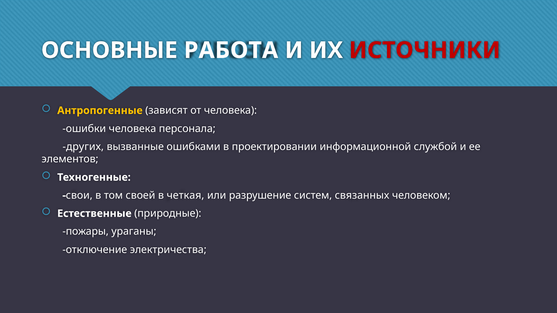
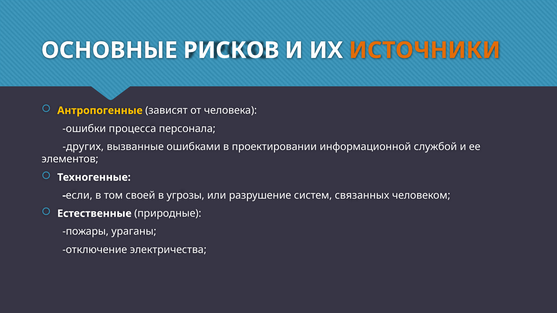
РАБОТА: РАБОТА -> РИСКОВ
ИСТОЧНИКИ colour: red -> orange
ошибки человека: человека -> процесса
свои: свои -> если
четкая: четкая -> угрозы
